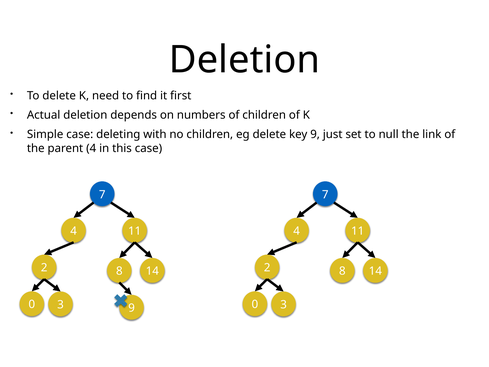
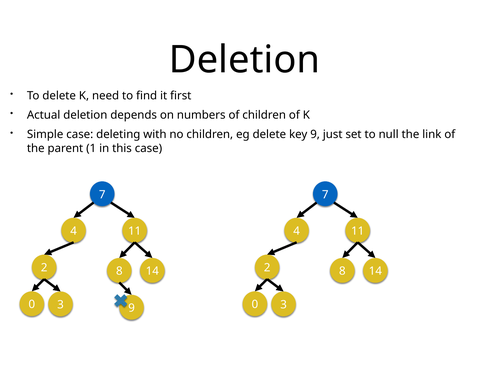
parent 4: 4 -> 1
